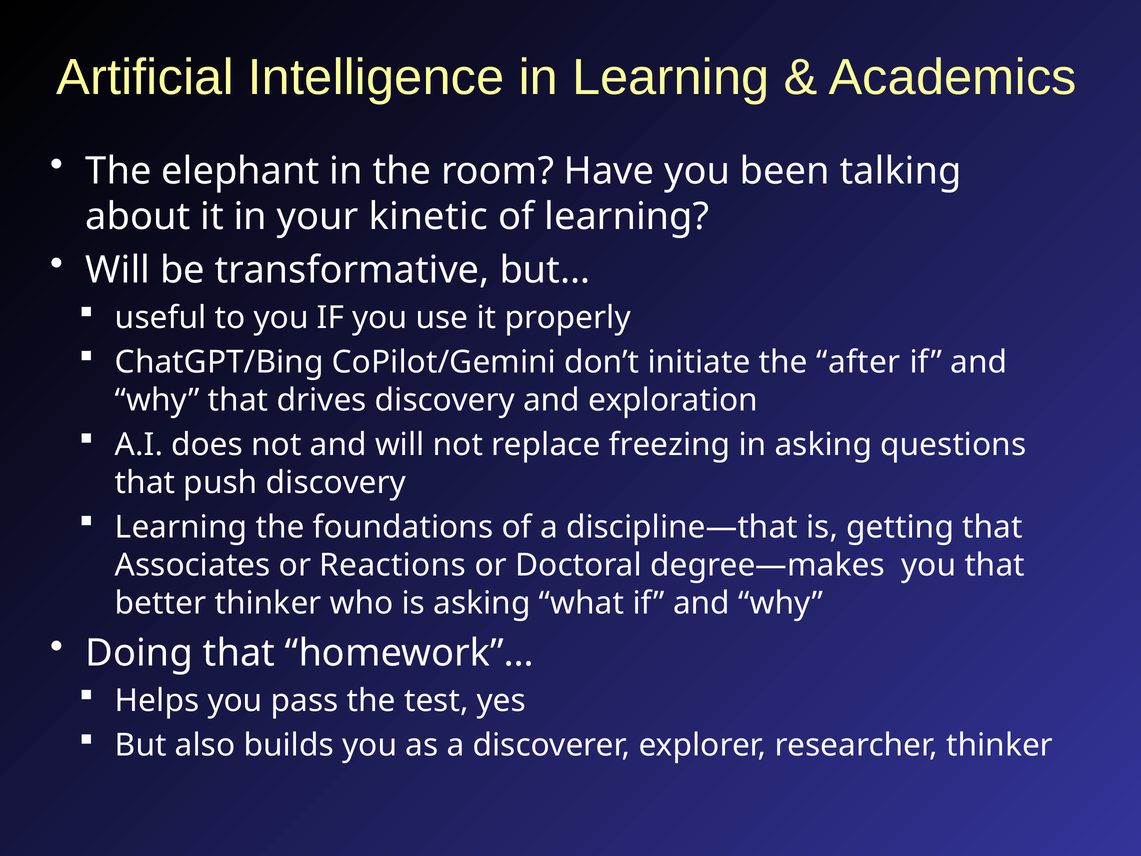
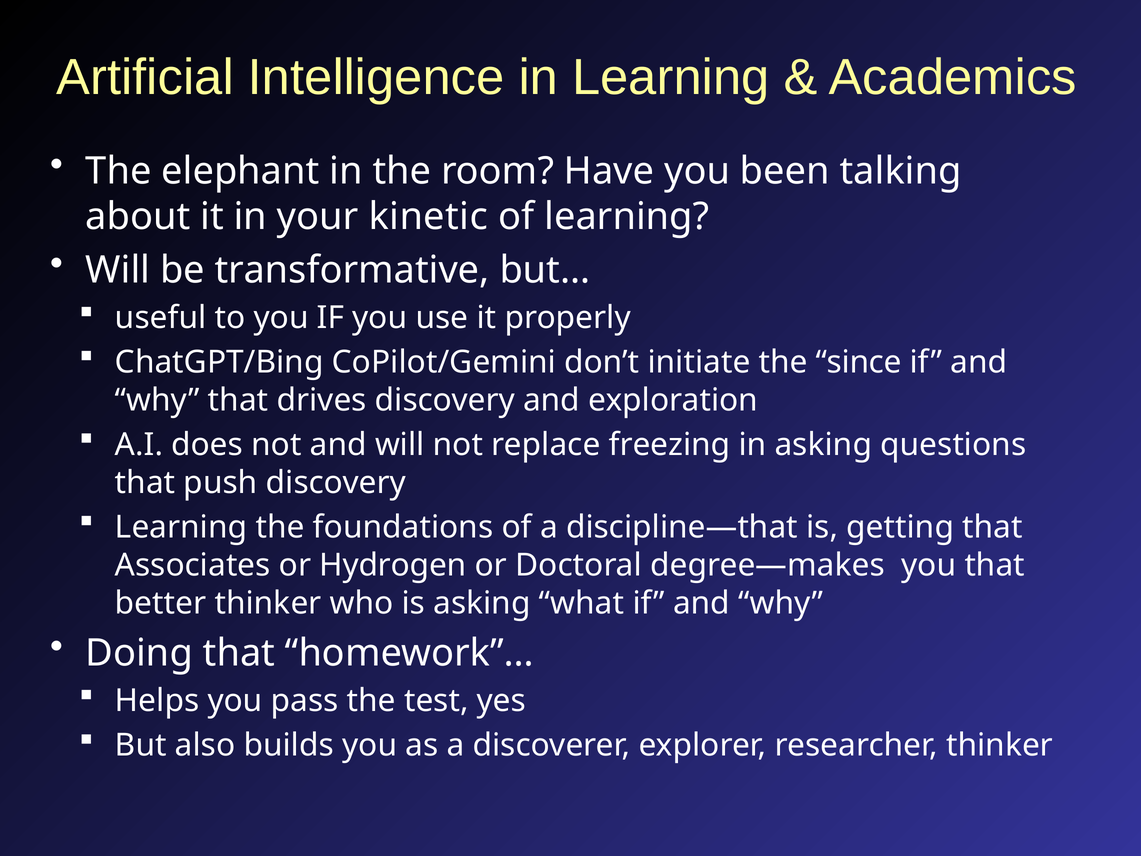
after: after -> since
Reactions: Reactions -> Hydrogen
